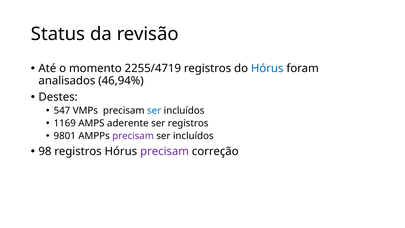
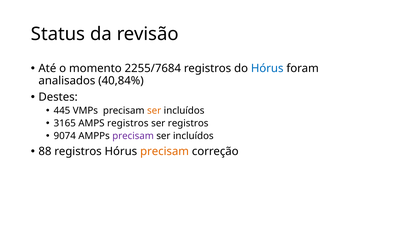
2255/4719: 2255/4719 -> 2255/7684
46,94%: 46,94% -> 40,84%
547: 547 -> 445
ser at (154, 111) colour: blue -> orange
1169: 1169 -> 3165
AMPS aderente: aderente -> registros
9801: 9801 -> 9074
98: 98 -> 88
precisam at (165, 151) colour: purple -> orange
